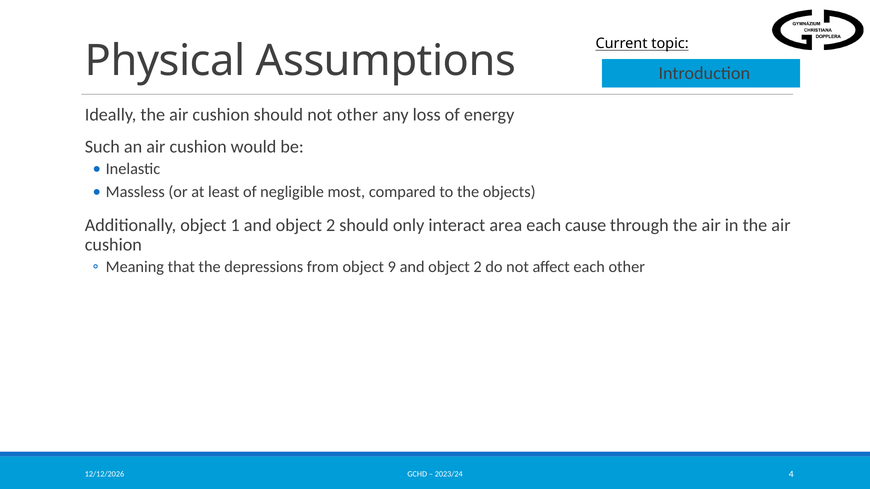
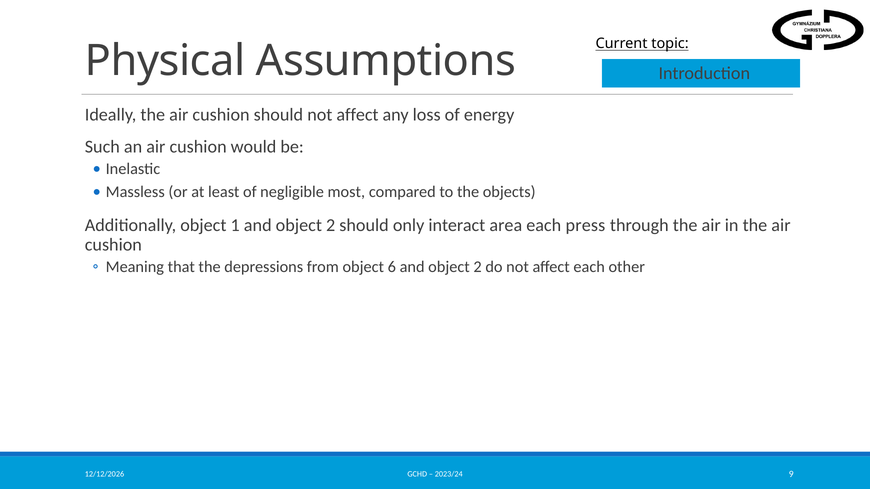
should not other: other -> affect
cause: cause -> press
9: 9 -> 6
4: 4 -> 9
